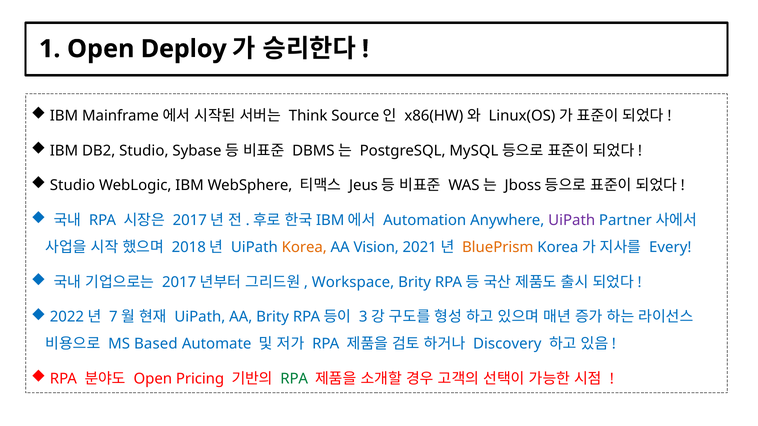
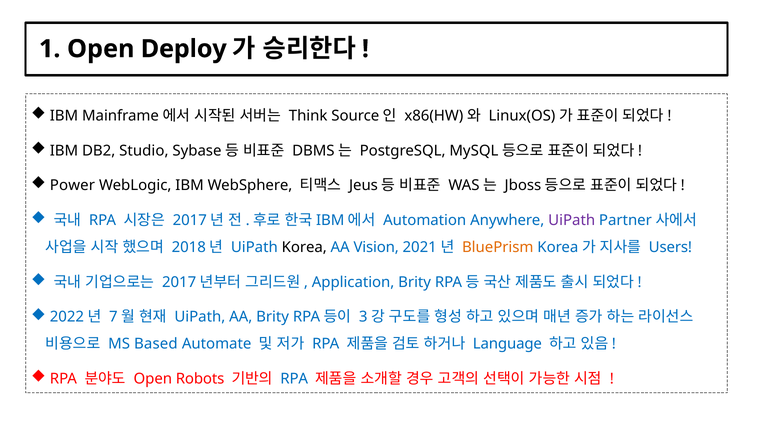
Studio at (73, 186): Studio -> Power
Korea at (304, 248) colour: orange -> black
Every: Every -> Users
Workspace: Workspace -> Application
Discovery: Discovery -> Language
Pricing: Pricing -> Robots
RPA at (294, 379) colour: green -> blue
